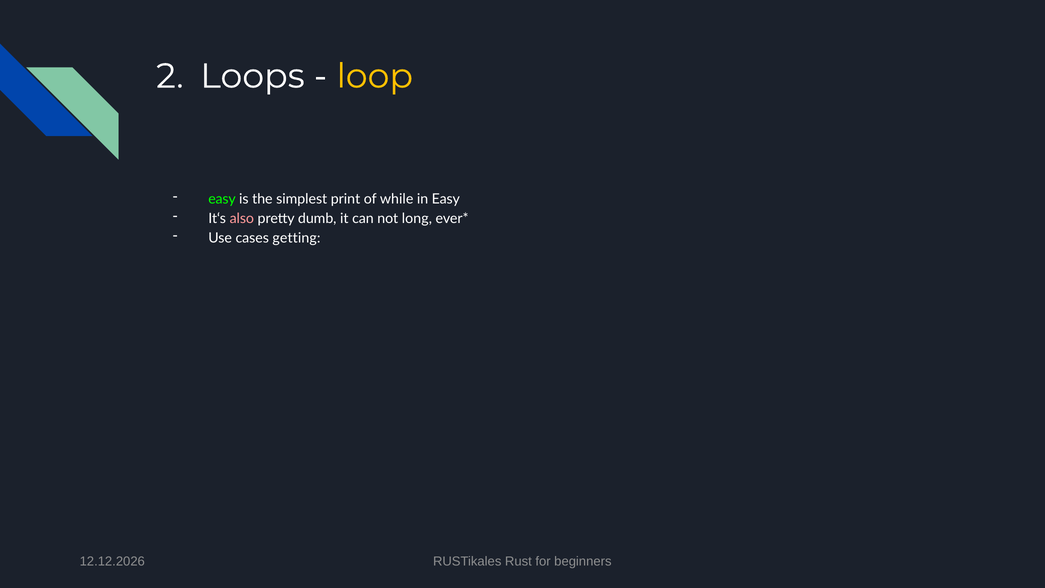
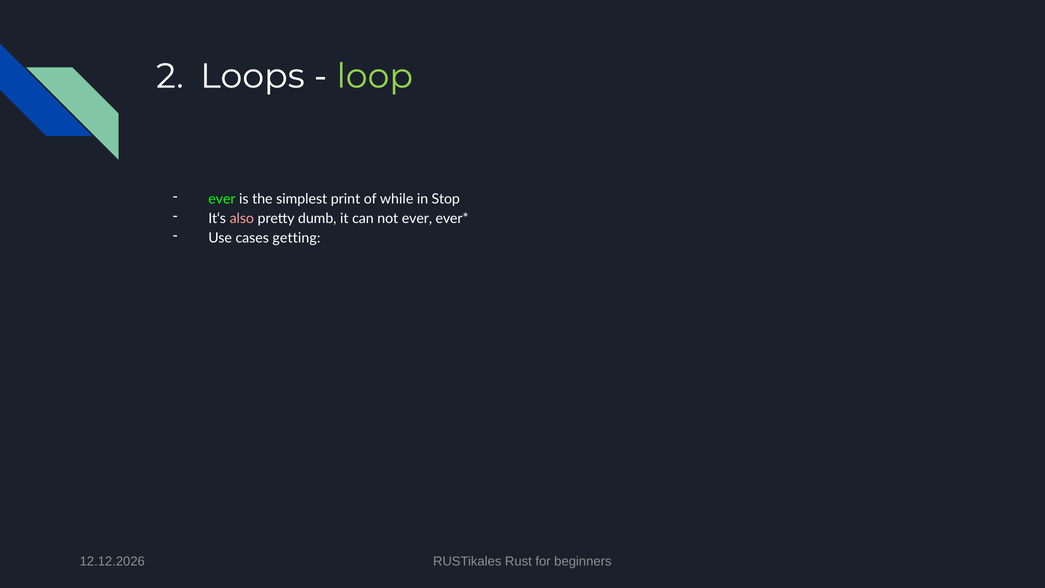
loop colour: yellow -> light green
easy at (222, 199): easy -> ever
in Easy: Easy -> Stop
not long: long -> ever
